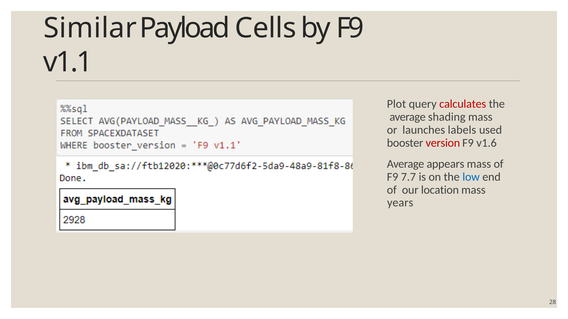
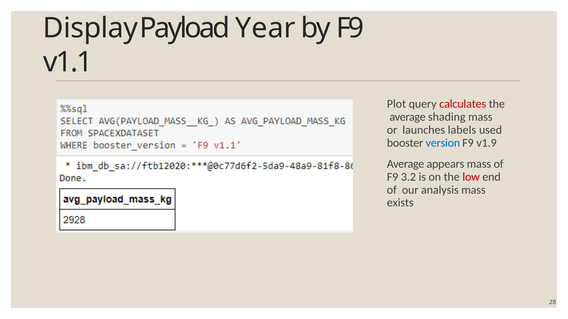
Similar: Similar -> Display
Cells: Cells -> Year
version colour: red -> blue
v1.6: v1.6 -> v1.9
7.7: 7.7 -> 3.2
low colour: blue -> red
location: location -> analysis
years: years -> exists
